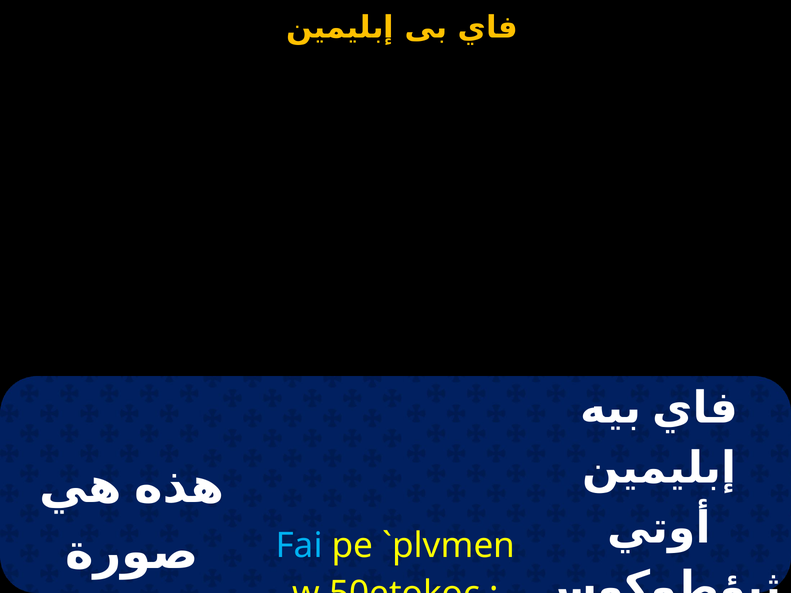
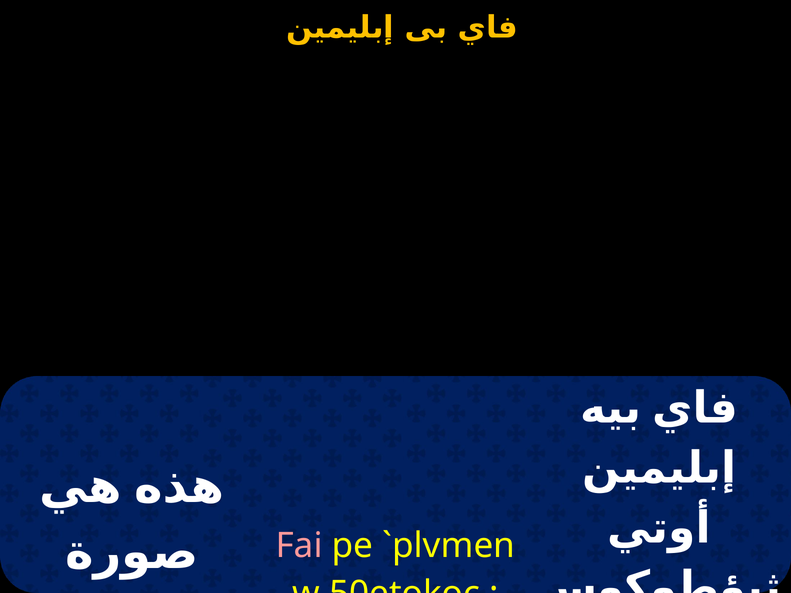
Fai colour: light blue -> pink
